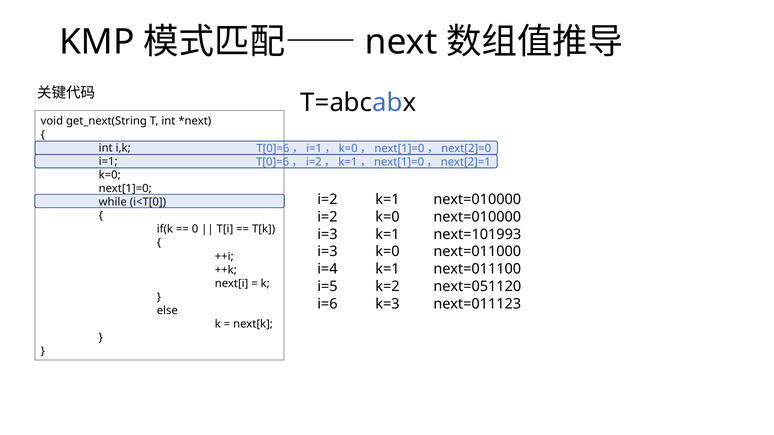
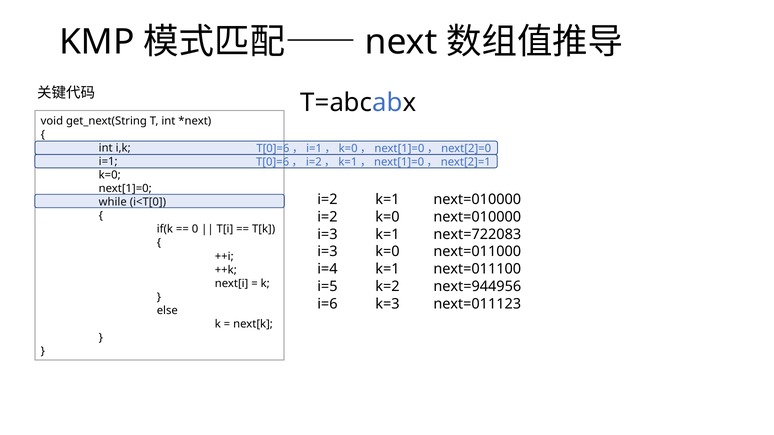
next=101993: next=101993 -> next=722083
next=051120: next=051120 -> next=944956
